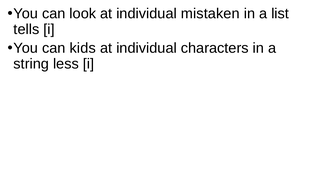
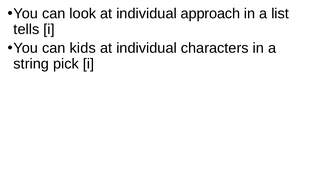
mistaken: mistaken -> approach
less: less -> pick
